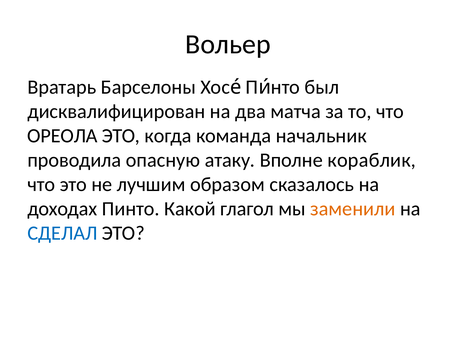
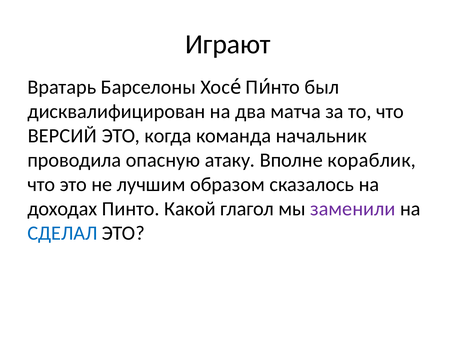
Вольер: Вольер -> Играют
ОРЕОЛА: ОРЕОЛА -> ВЕРСИЙ
заменили colour: orange -> purple
